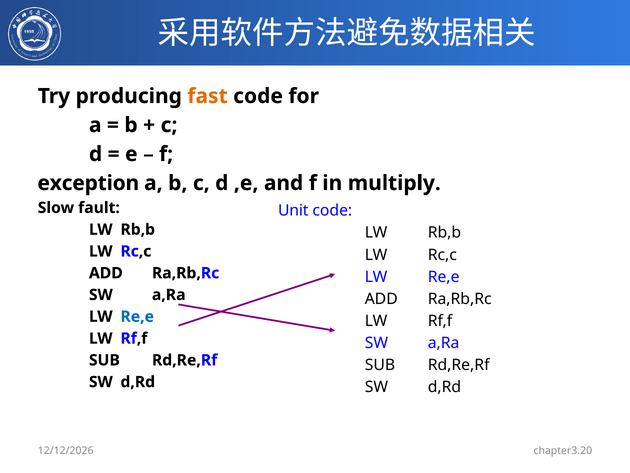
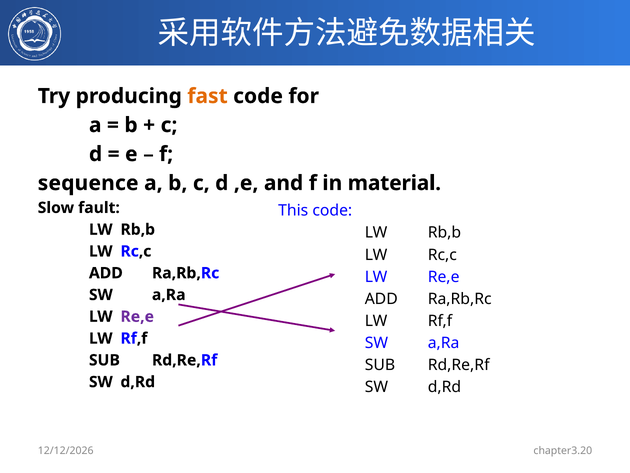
exception: exception -> sequence
multiply: multiply -> material
Unit: Unit -> This
Re,e at (137, 316) colour: blue -> purple
